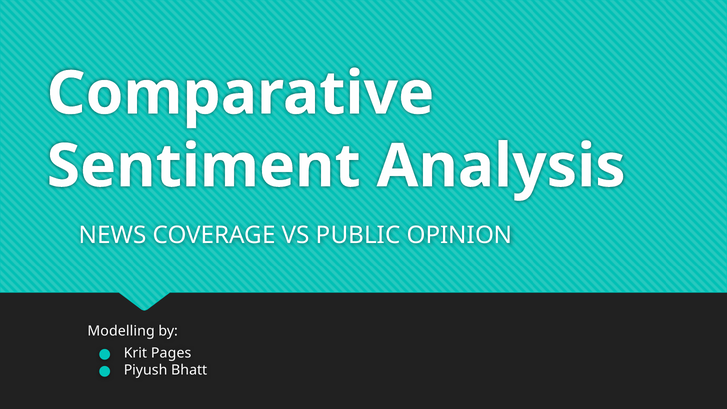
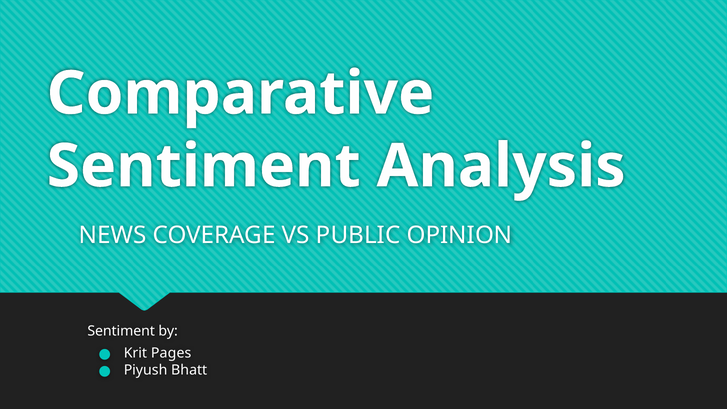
Modelling at (121, 331): Modelling -> Sentiment
